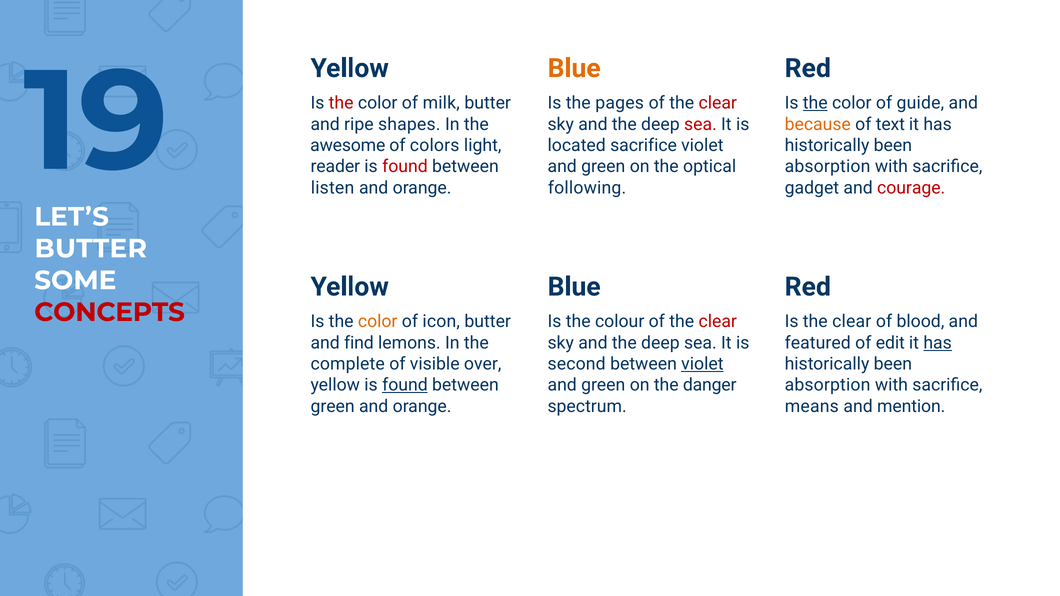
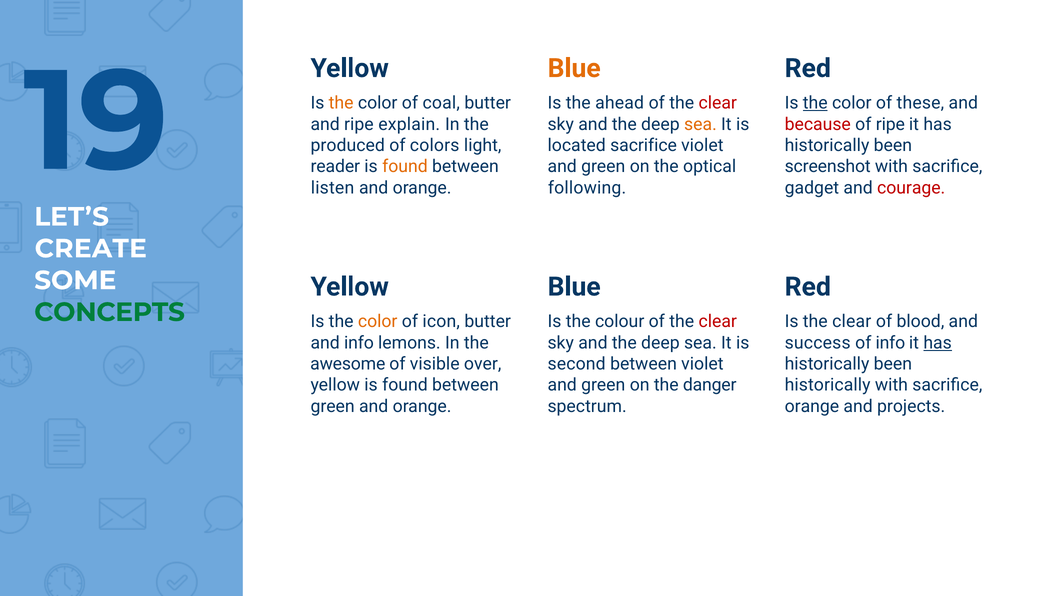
the at (341, 103) colour: red -> orange
milk: milk -> coal
pages: pages -> ahead
guide: guide -> these
shapes: shapes -> explain
sea at (700, 124) colour: red -> orange
because colour: orange -> red
of text: text -> ripe
awesome: awesome -> produced
found at (405, 167) colour: red -> orange
absorption at (828, 167): absorption -> screenshot
BUTTER at (91, 249): BUTTER -> CREATE
CONCEPTS colour: red -> green
and find: find -> info
featured: featured -> success
of edit: edit -> info
complete: complete -> awesome
violet at (702, 364) underline: present -> none
found at (405, 385) underline: present -> none
absorption at (828, 385): absorption -> historically
means at (812, 406): means -> orange
mention: mention -> projects
